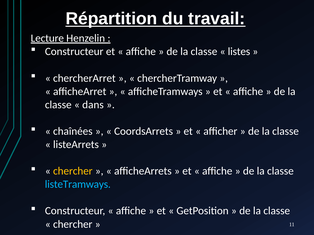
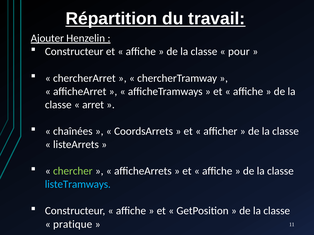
Lecture: Lecture -> Ajouter
listes: listes -> pour
dans: dans -> arret
chercher at (73, 171) colour: yellow -> light green
chercher at (73, 225): chercher -> pratique
